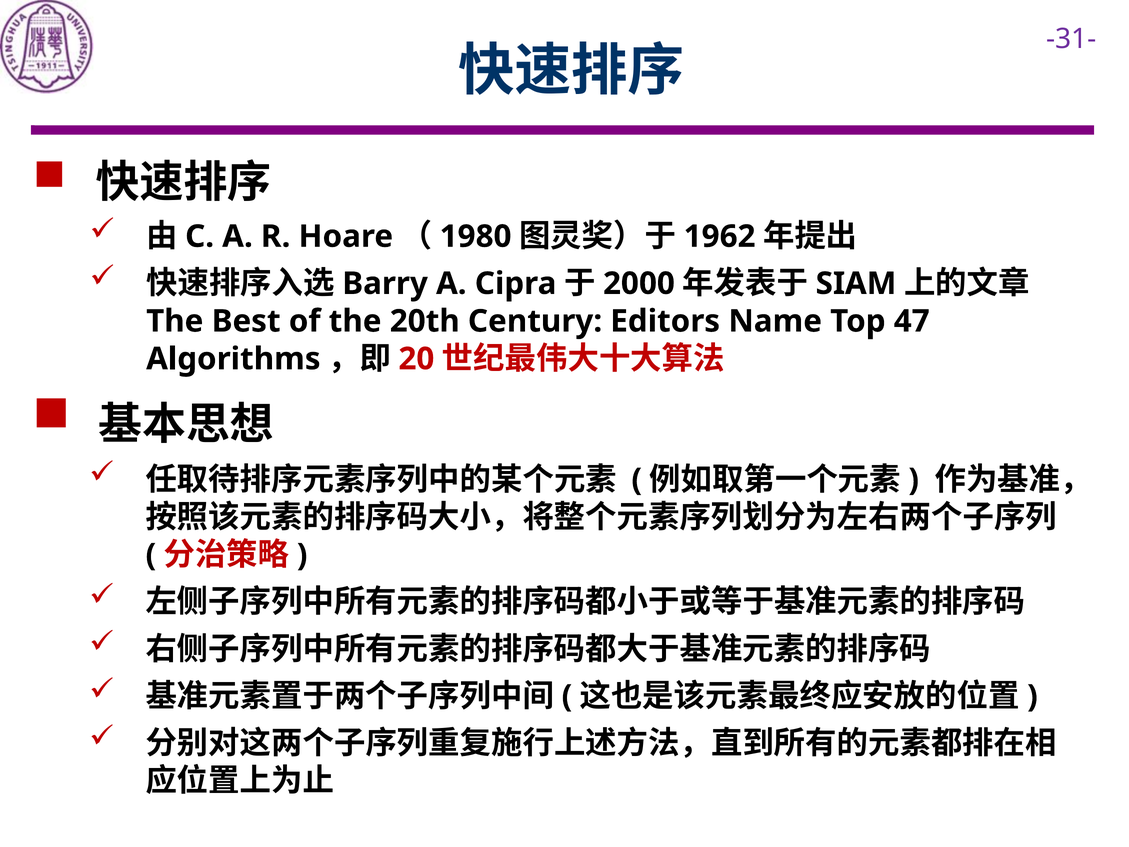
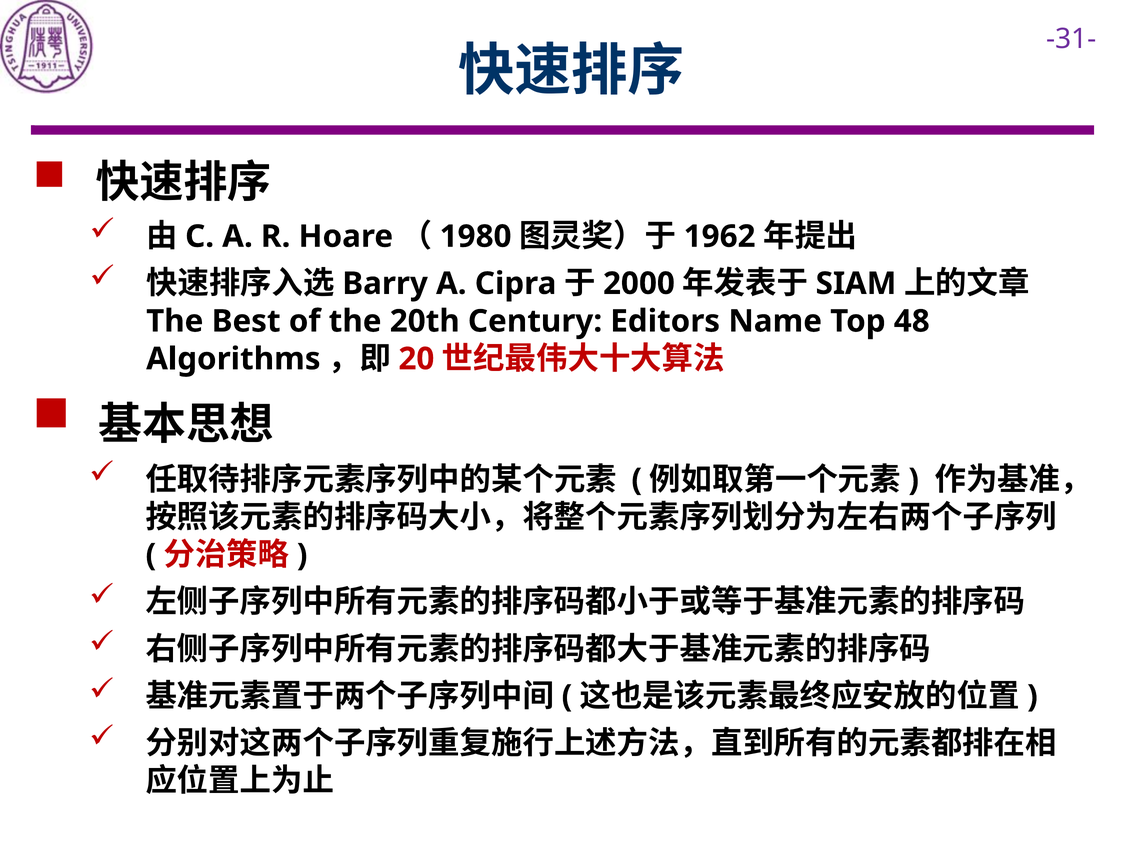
47: 47 -> 48
